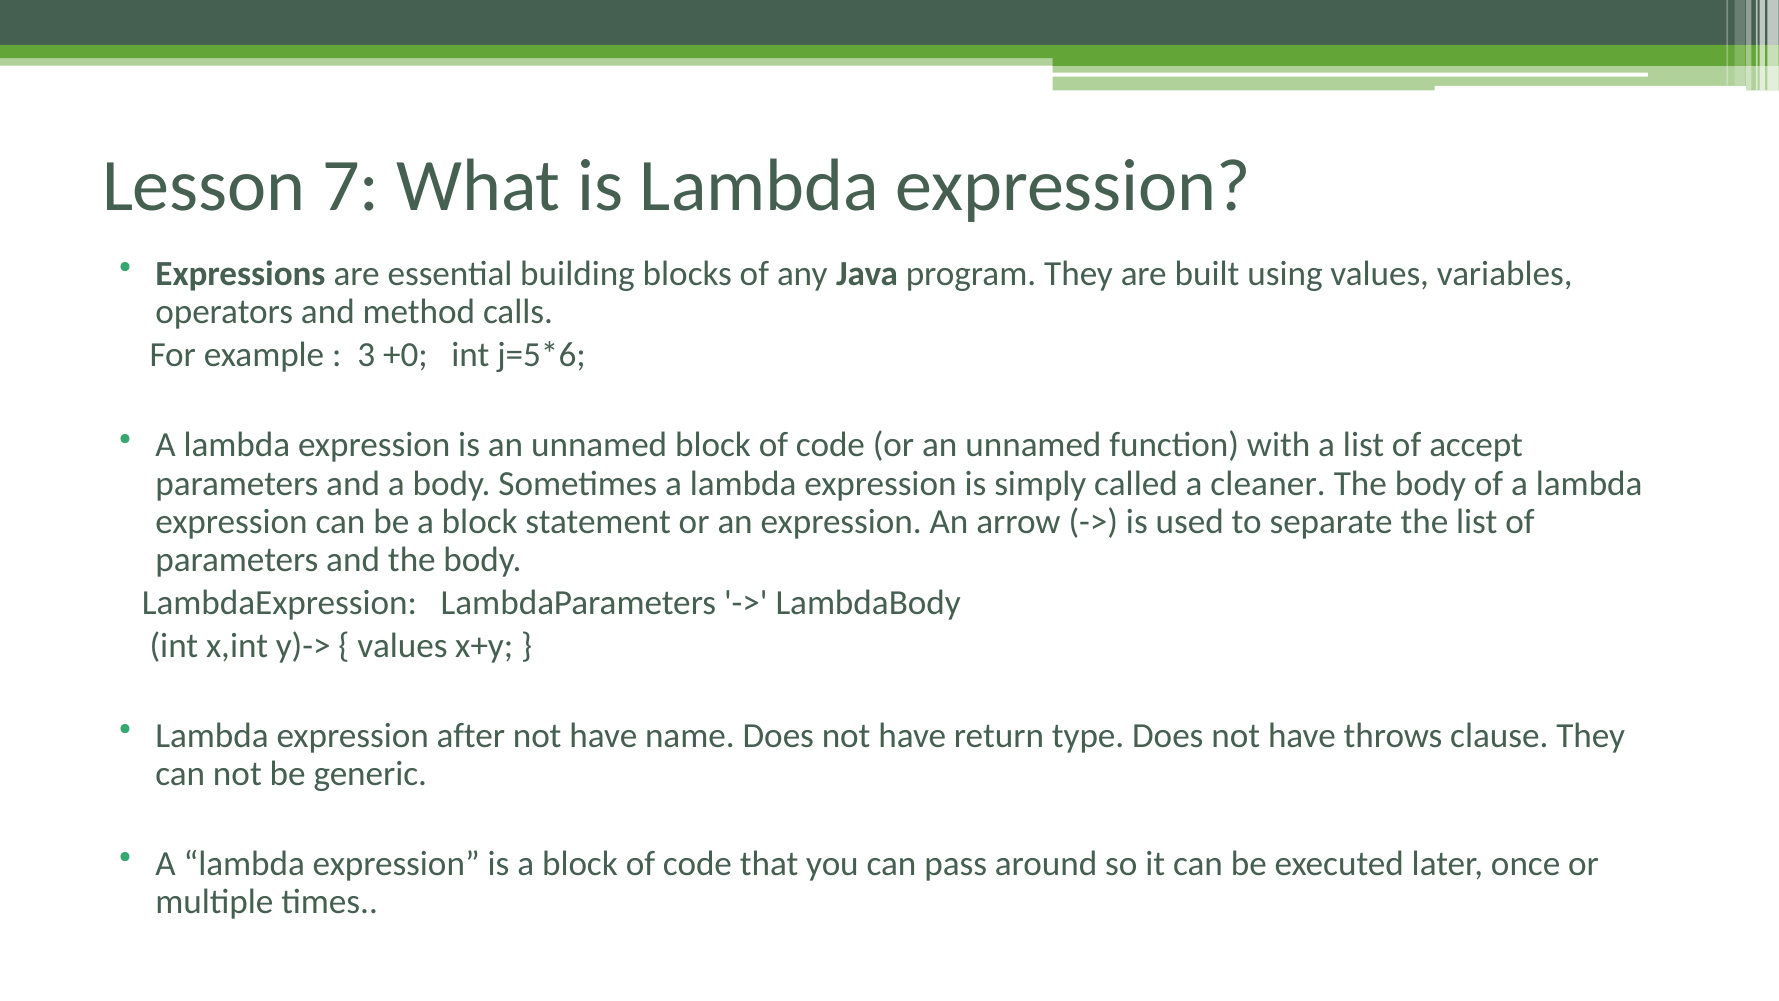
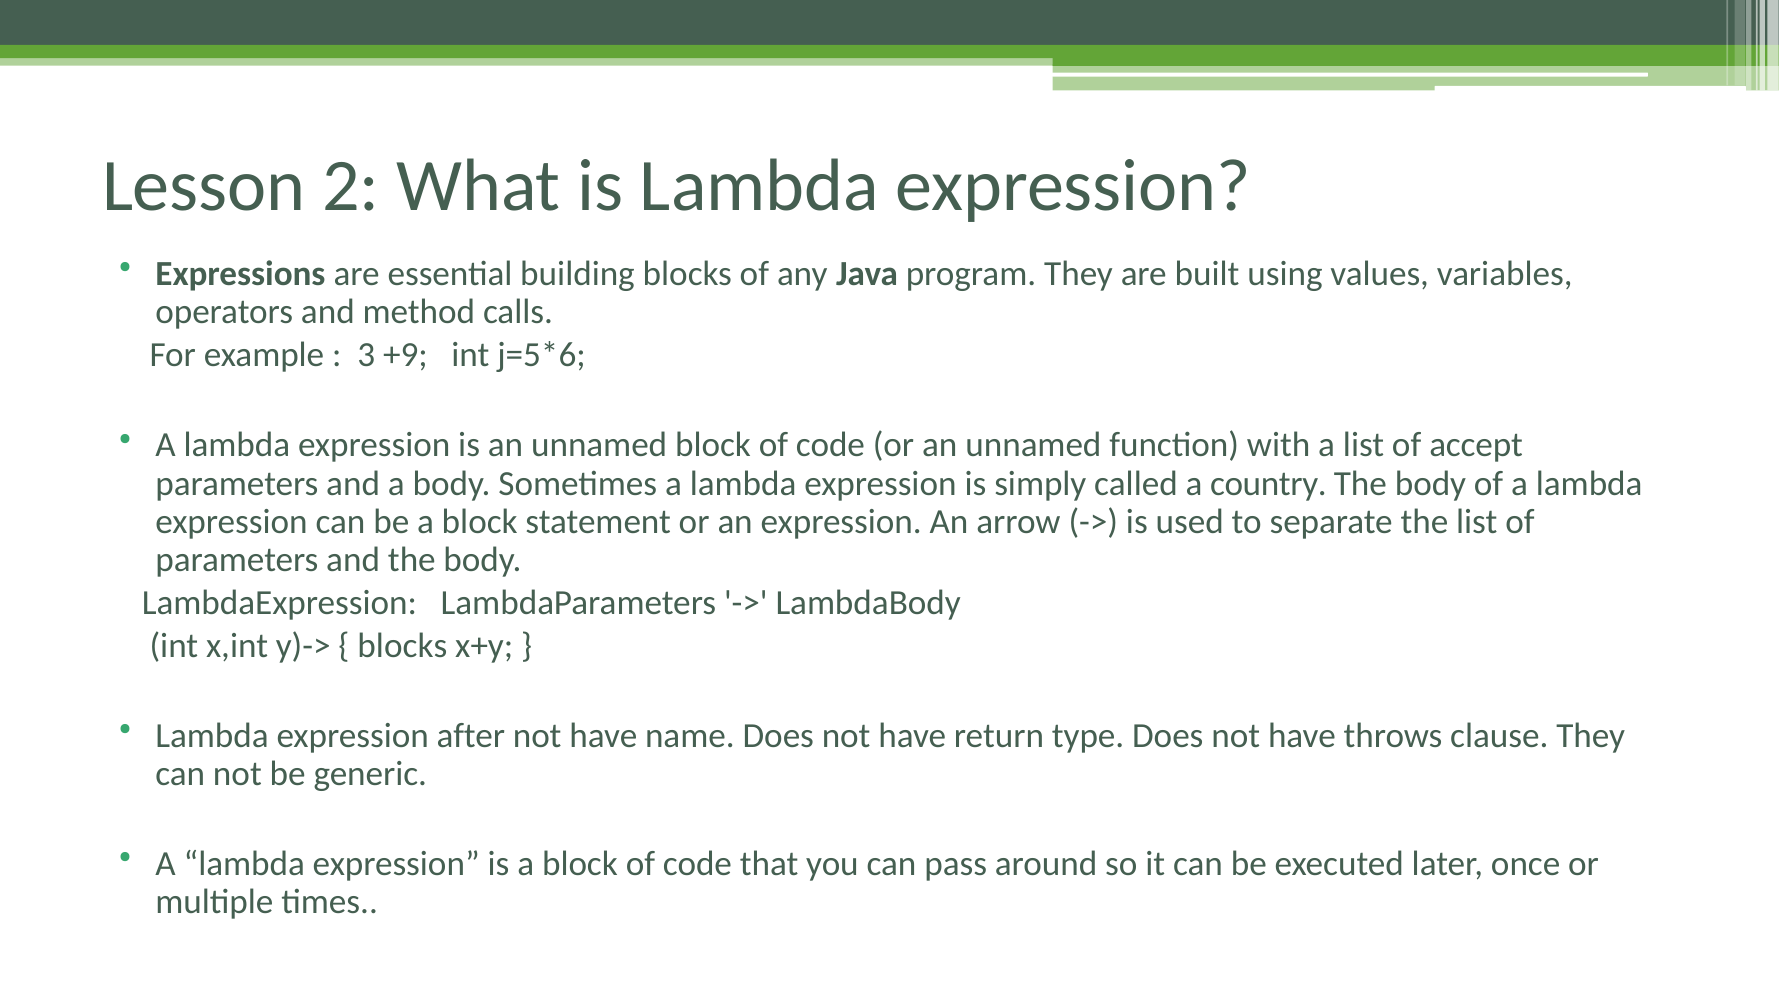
7: 7 -> 2
+0: +0 -> +9
cleaner: cleaner -> country
values at (402, 645): values -> blocks
